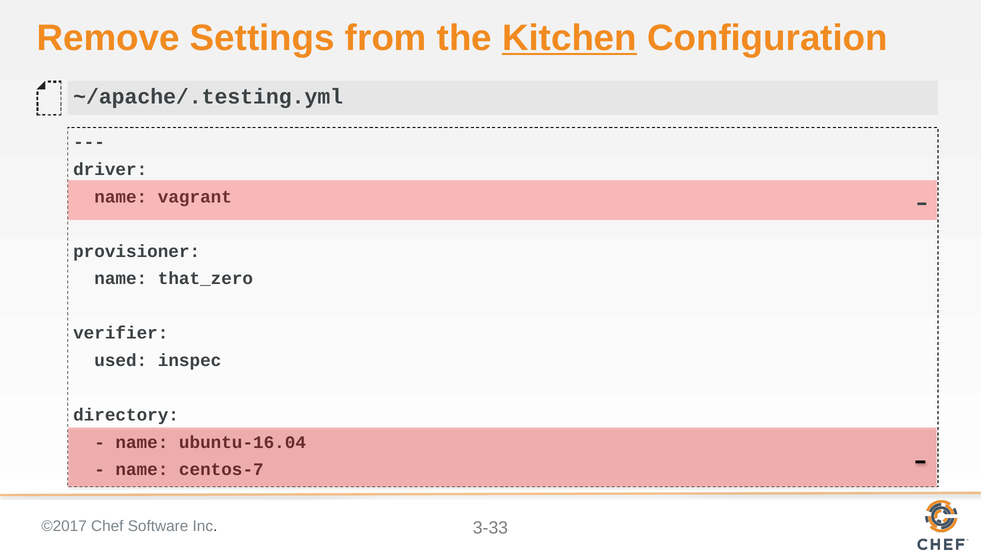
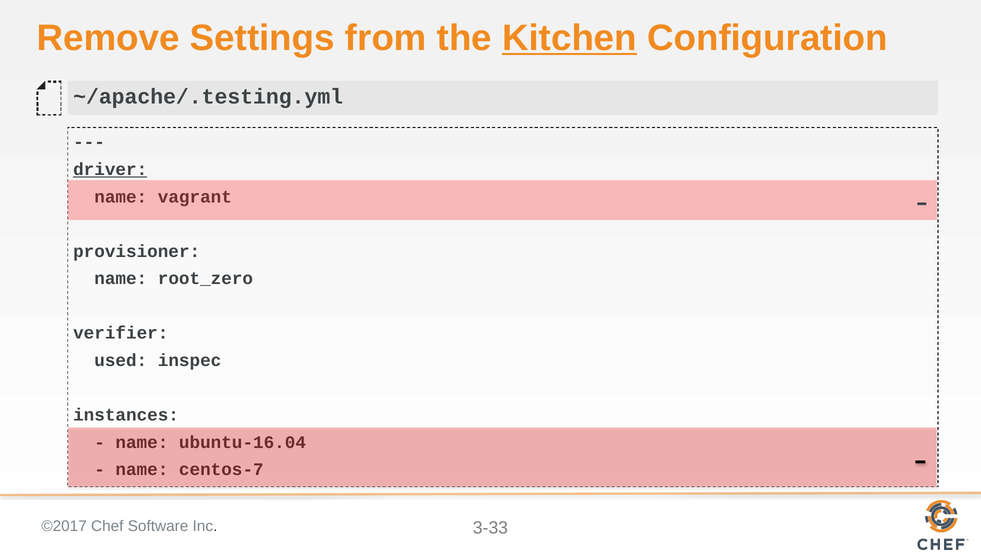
driver underline: none -> present
that_zero: that_zero -> root_zero
directory: directory -> instances
